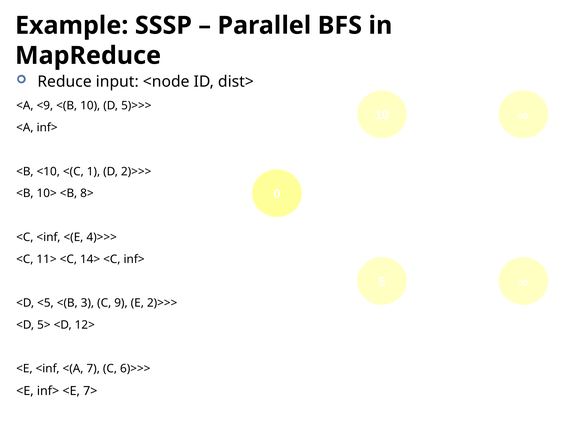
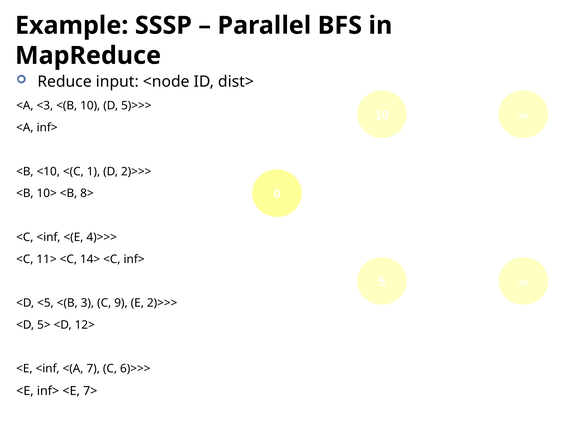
<9: <9 -> <3
